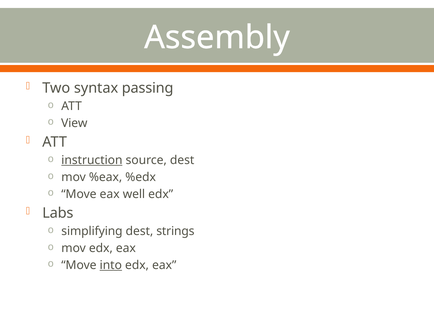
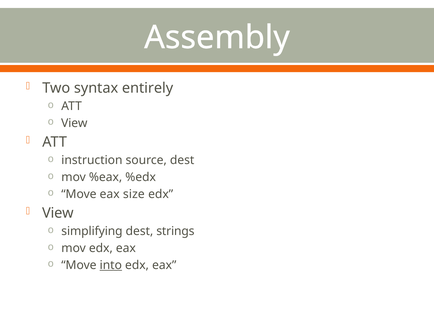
passing: passing -> entirely
instruction underline: present -> none
well: well -> size
Labs at (58, 213): Labs -> View
